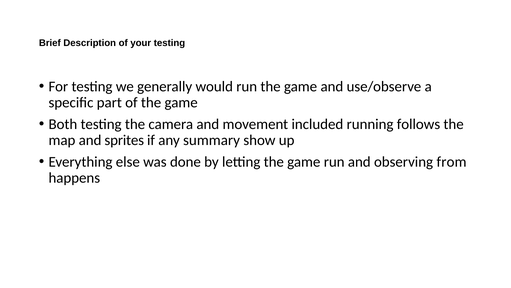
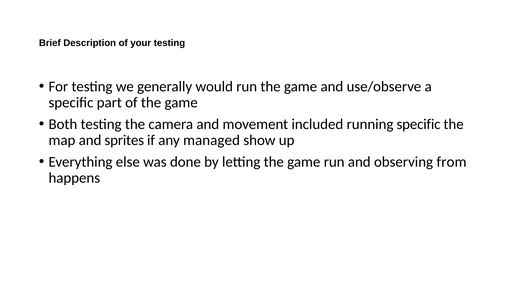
running follows: follows -> specific
summary: summary -> managed
